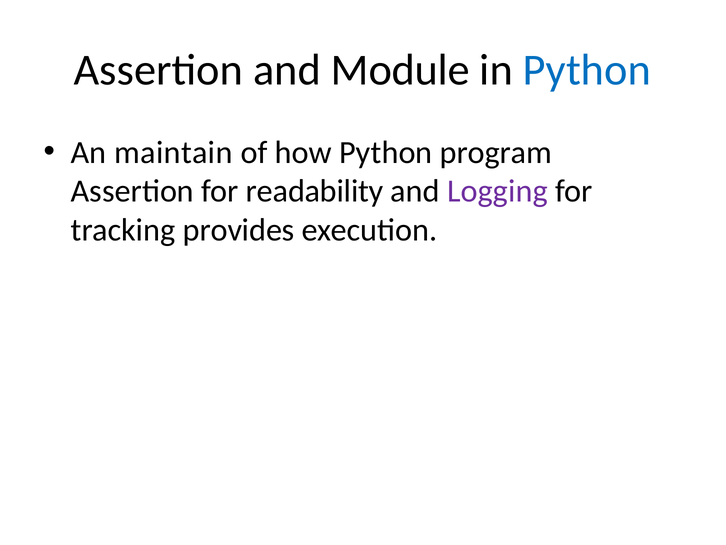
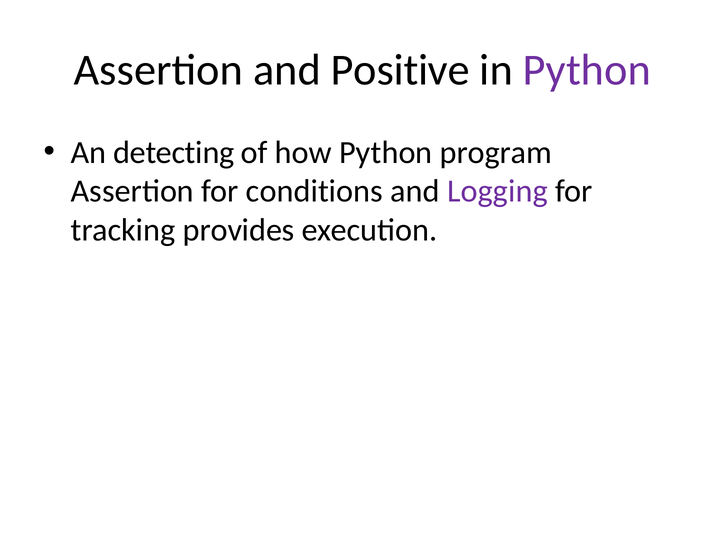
Module: Module -> Positive
Python at (587, 70) colour: blue -> purple
maintain: maintain -> detecting
readability: readability -> conditions
